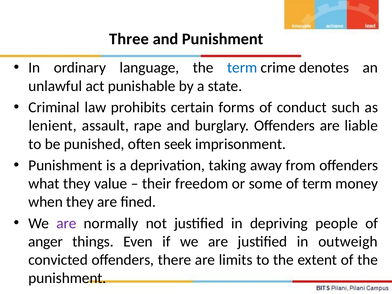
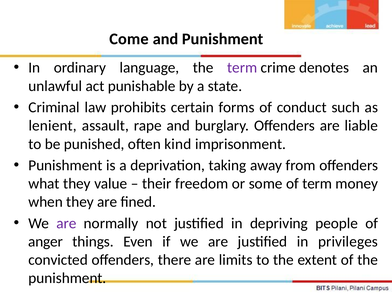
Three: Three -> Come
term at (242, 68) colour: blue -> purple
seek: seek -> kind
outweigh: outweigh -> privileges
